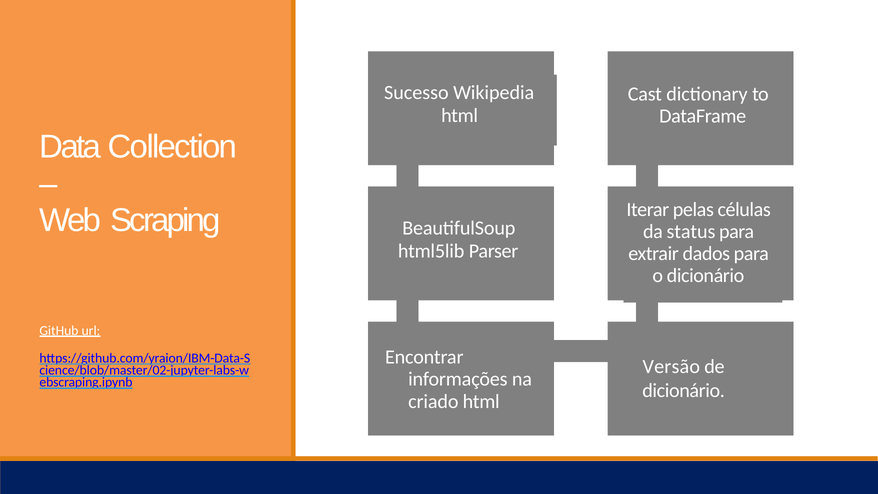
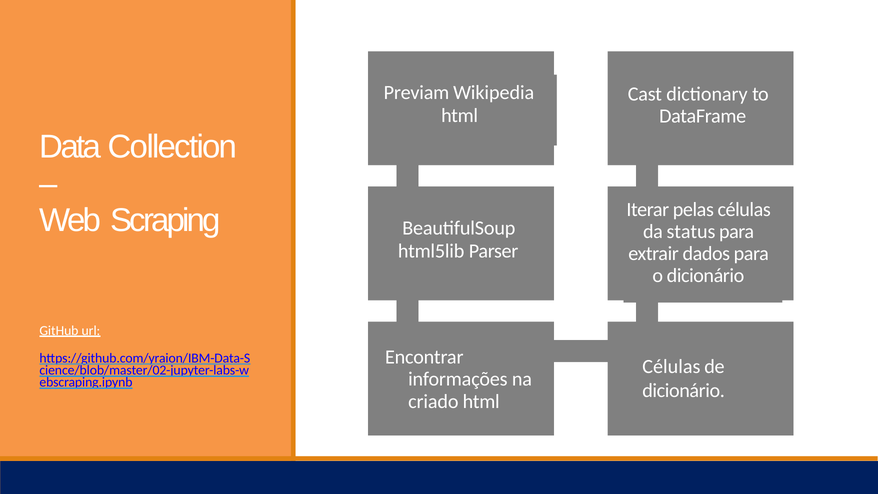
Sucesso: Sucesso -> Previam
Versão at (671, 366): Versão -> Células
